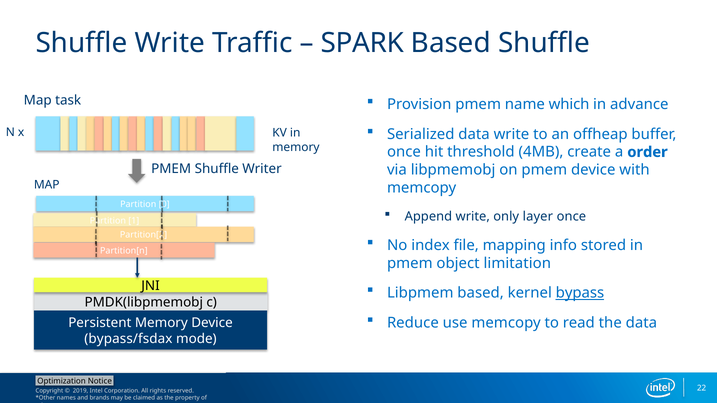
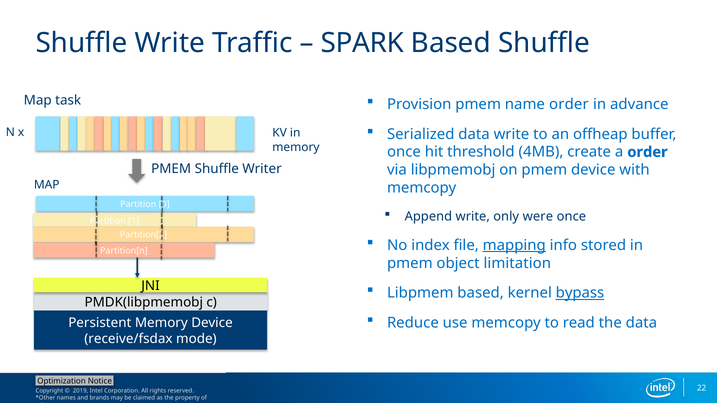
name which: which -> order
layer: layer -> were
mapping underline: none -> present
bypass/fsdax: bypass/fsdax -> receive/fsdax
